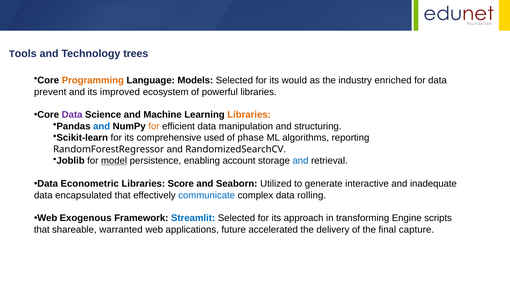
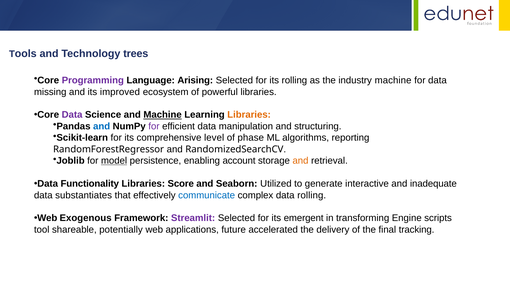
Programming colour: orange -> purple
Models: Models -> Arising
its would: would -> rolling
industry enriched: enriched -> machine
prevent: prevent -> missing
Machine at (163, 115) underline: none -> present
for at (154, 126) colour: orange -> purple
used: used -> level
and at (300, 161) colour: blue -> orange
Econometric: Econometric -> Functionality
encapsulated: encapsulated -> substantiates
Streamlit colour: blue -> purple
approach: approach -> emergent
that at (42, 230): that -> tool
warranted: warranted -> potentially
capture: capture -> tracking
